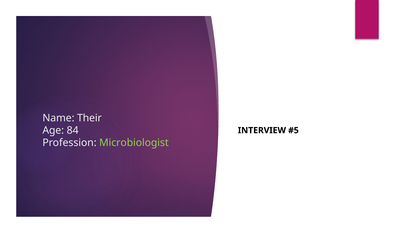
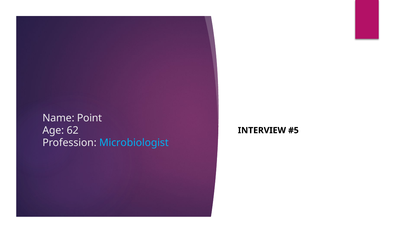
Their: Their -> Point
84: 84 -> 62
Microbiologist colour: light green -> light blue
